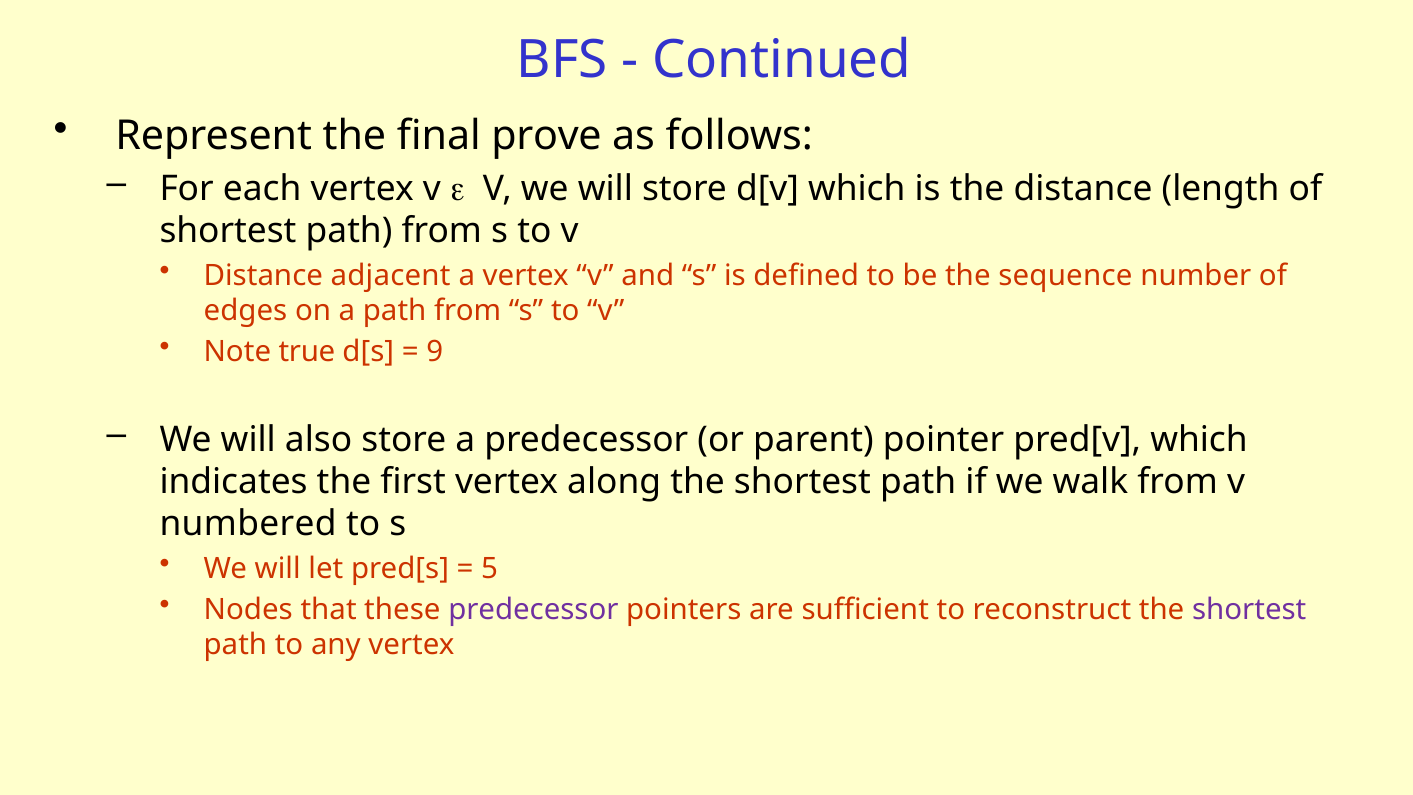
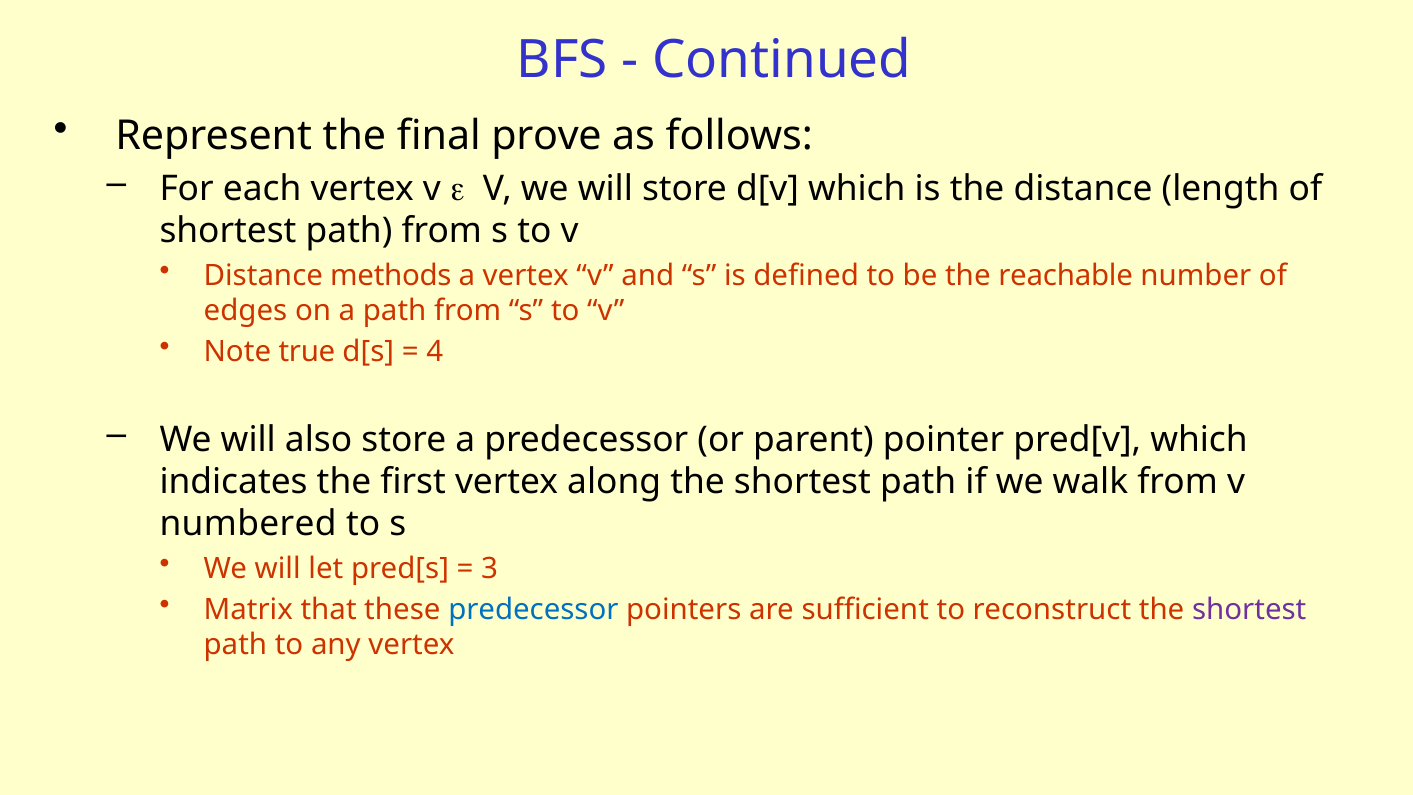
adjacent: adjacent -> methods
sequence: sequence -> reachable
9: 9 -> 4
5: 5 -> 3
Nodes: Nodes -> Matrix
predecessor at (533, 610) colour: purple -> blue
